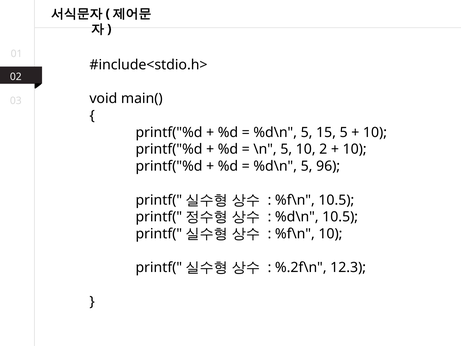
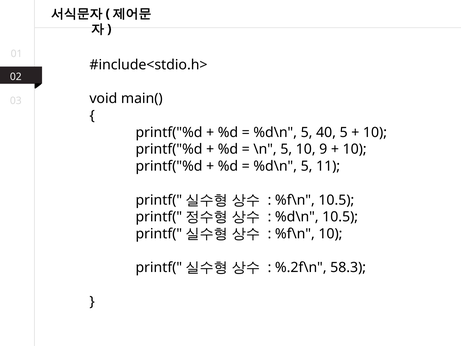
15: 15 -> 40
2: 2 -> 9
96: 96 -> 11
12.3: 12.3 -> 58.3
